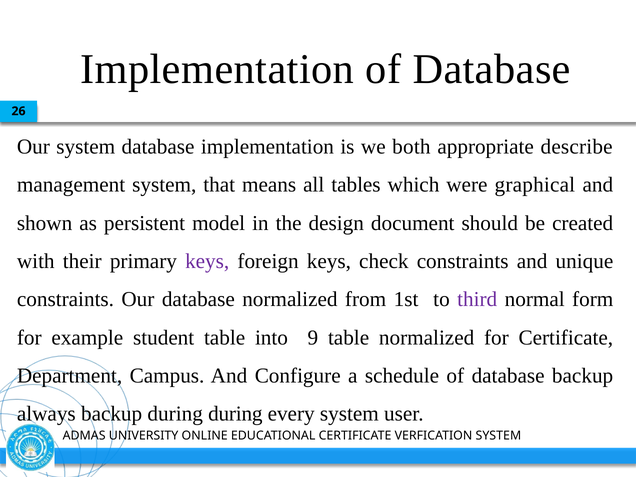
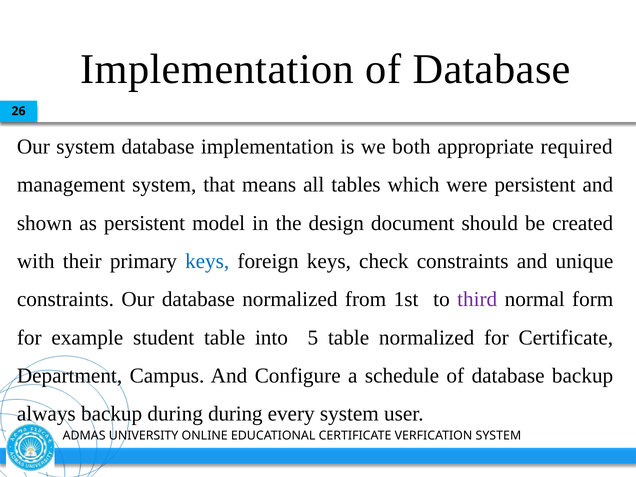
describe: describe -> required
were graphical: graphical -> persistent
keys at (207, 261) colour: purple -> blue
9: 9 -> 5
